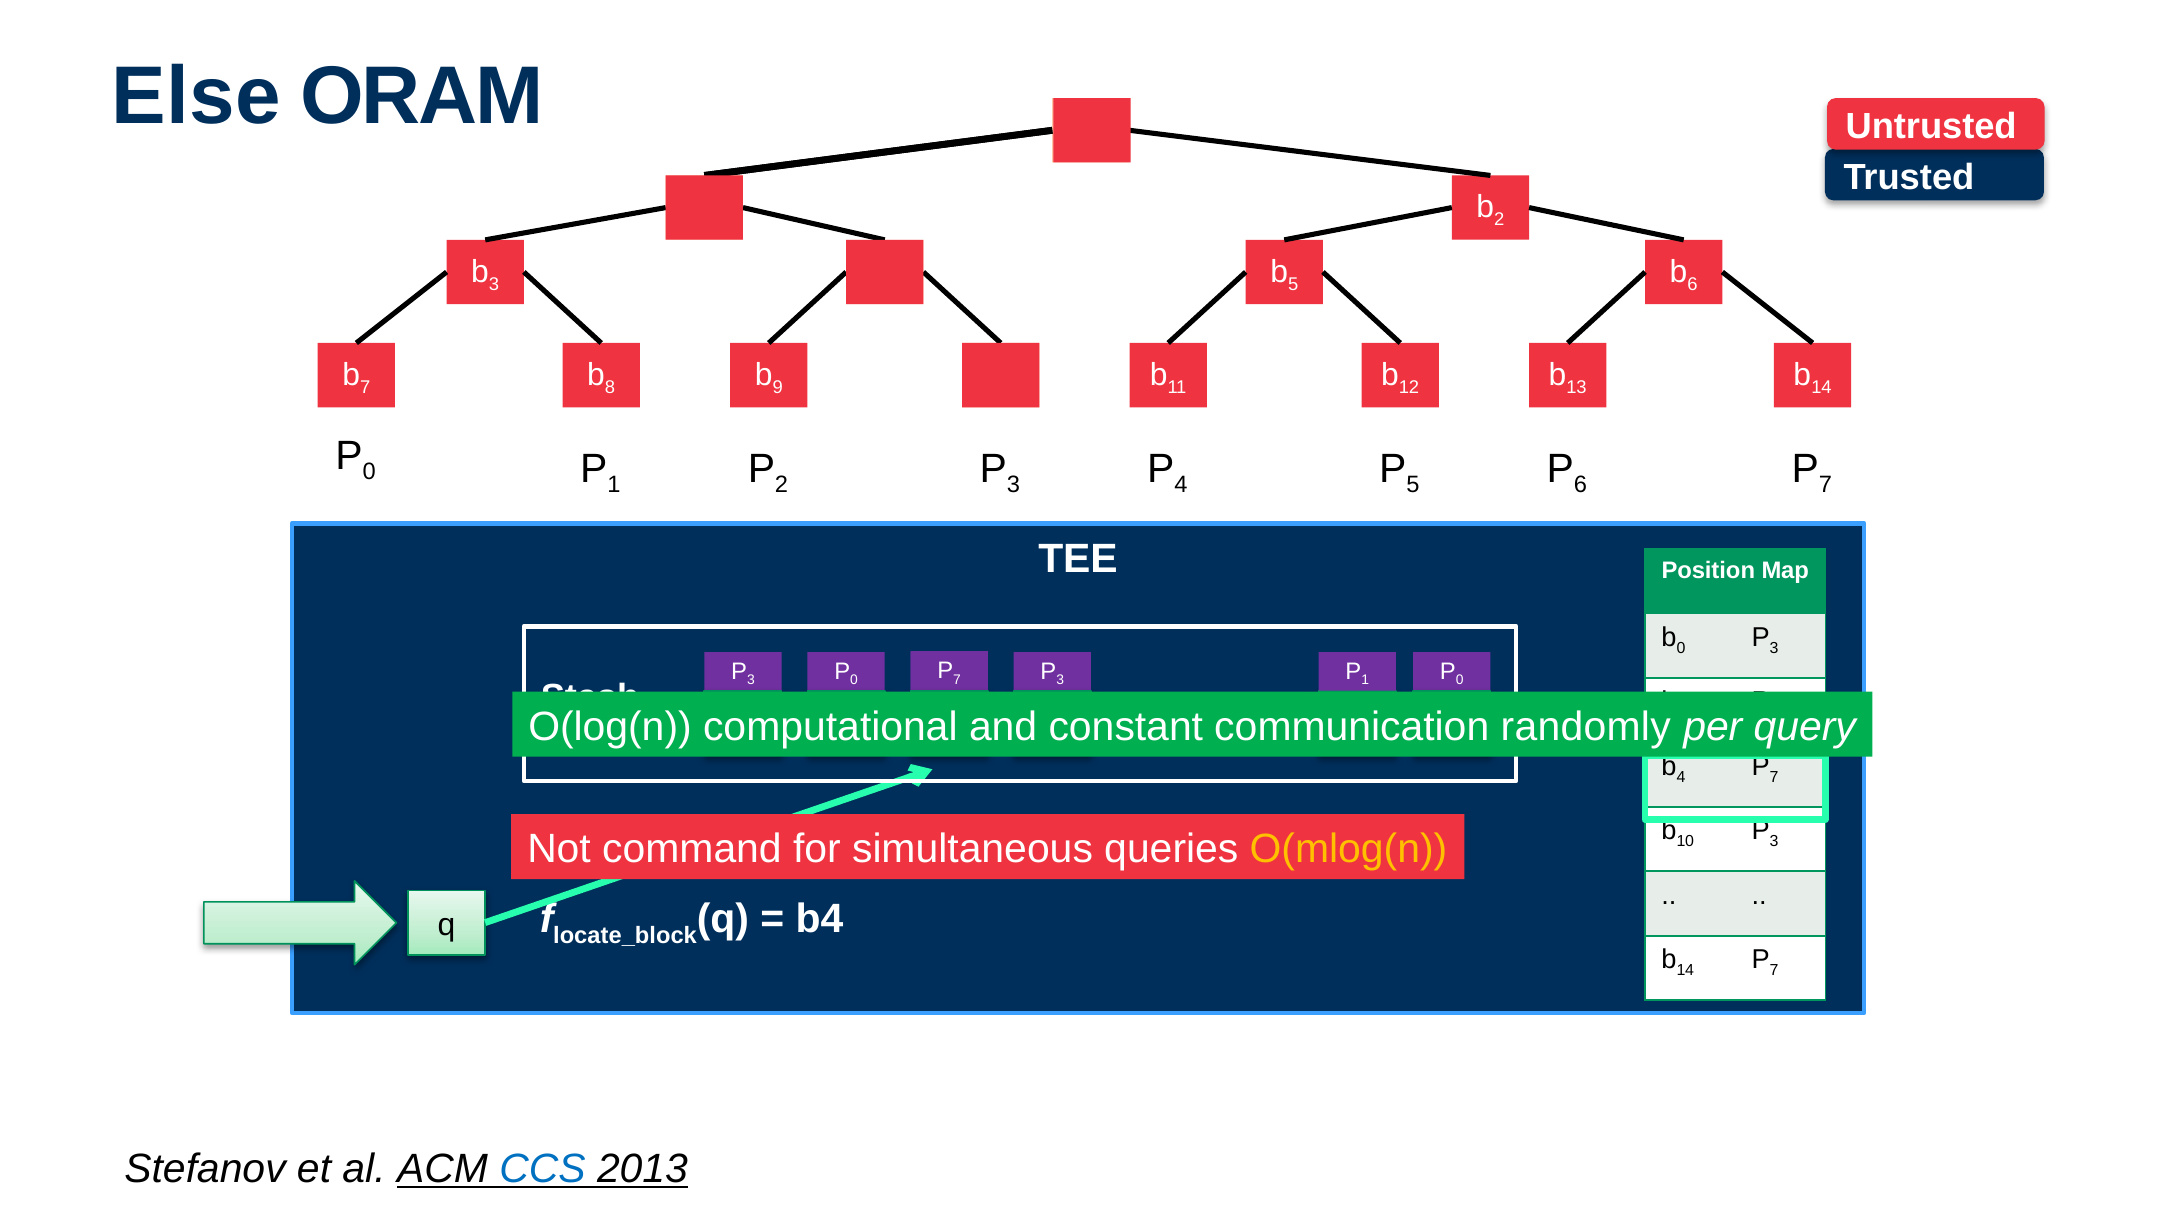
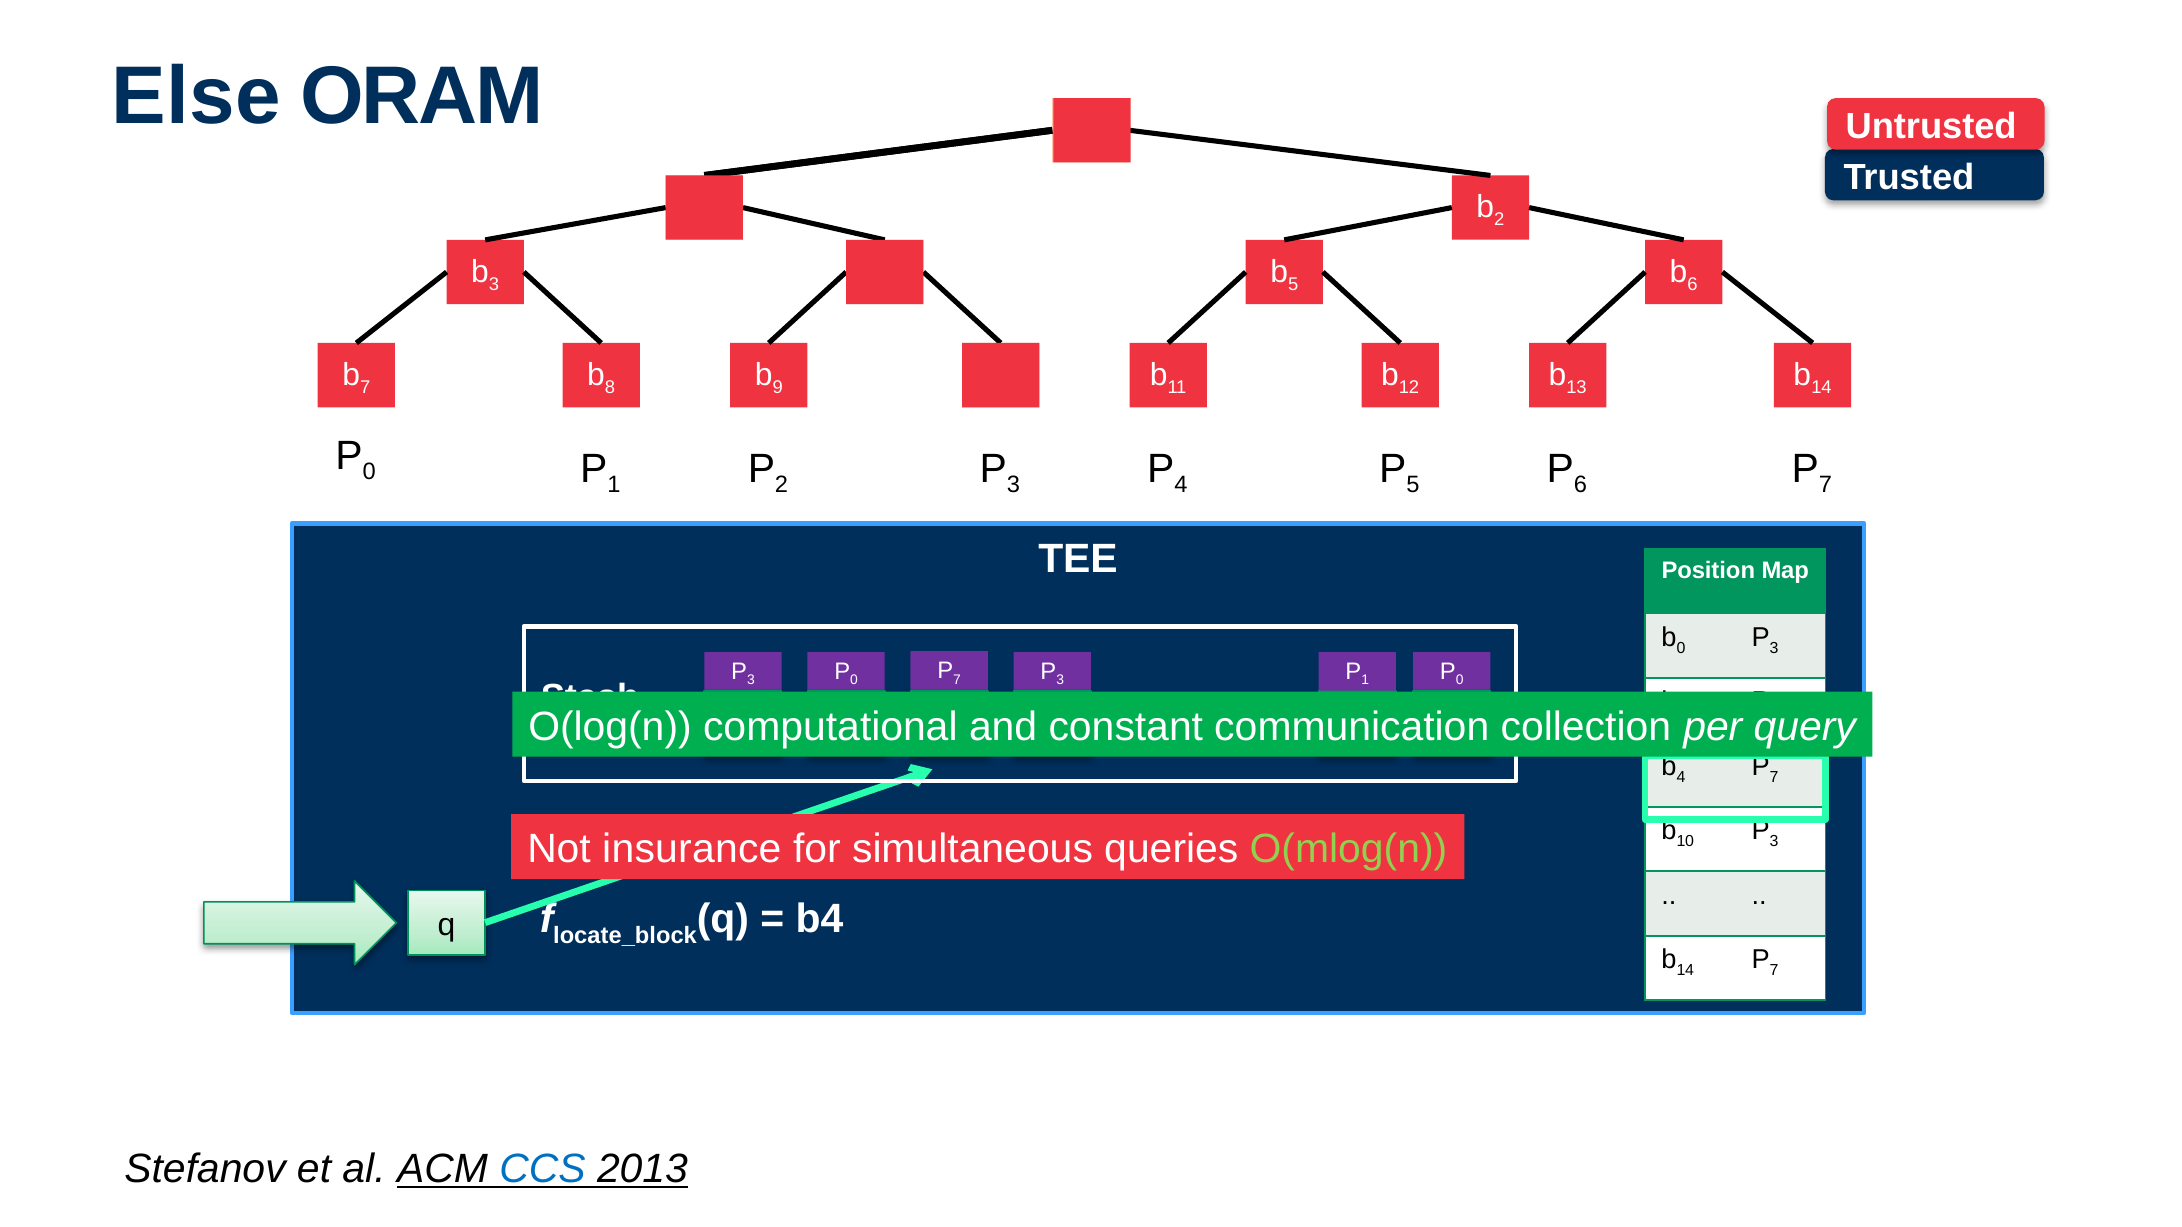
randomly: randomly -> collection
command: command -> insurance
O(mlog(n colour: yellow -> light green
